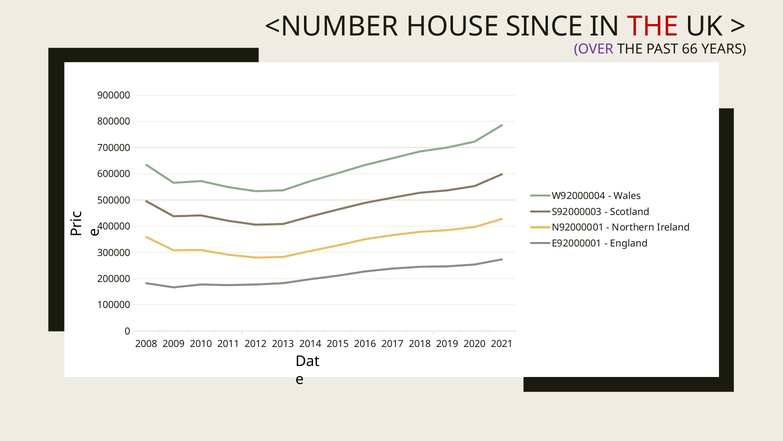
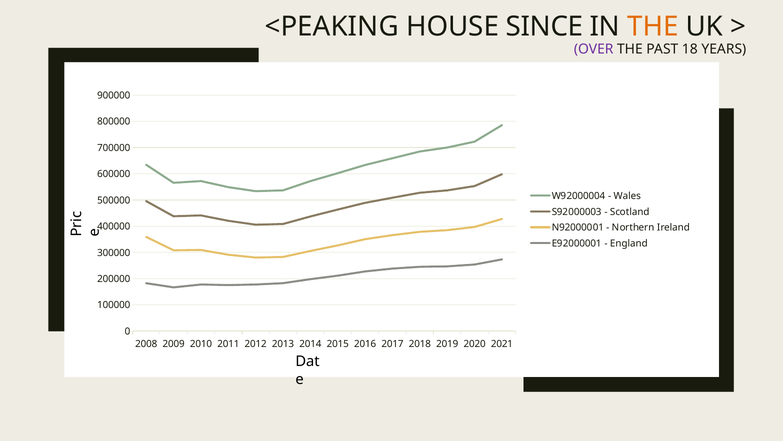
<NUMBER: <NUMBER -> <PEAKING
THE at (653, 27) colour: red -> orange
66: 66 -> 18
